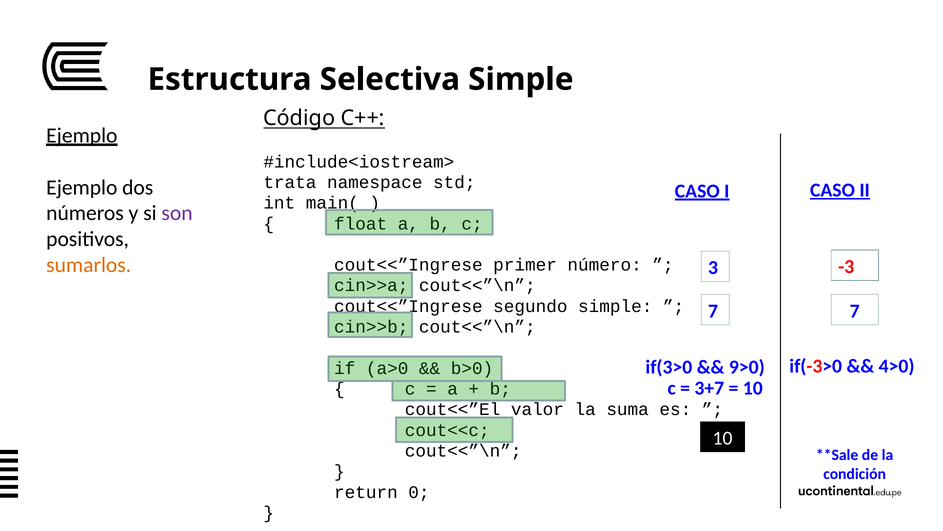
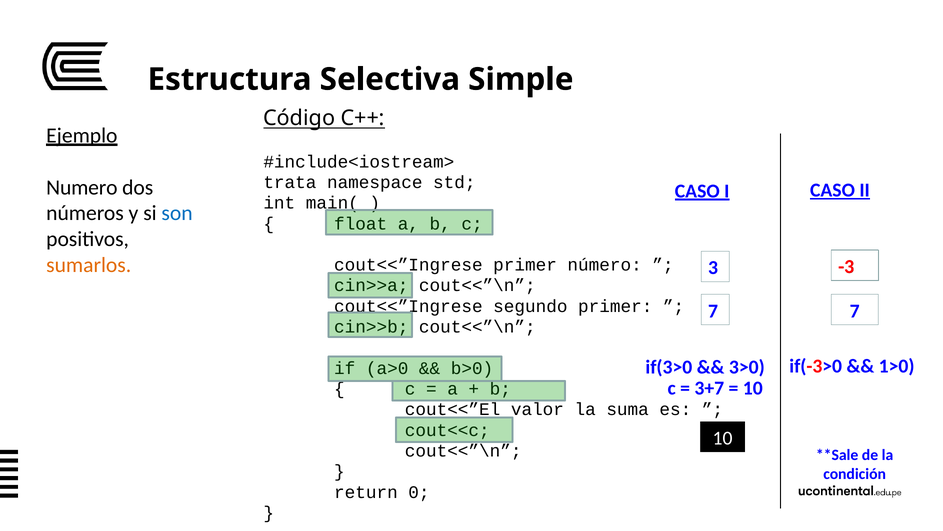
Ejemplo at (82, 187): Ejemplo -> Numero
son colour: purple -> blue
segundo simple: simple -> primer
4>0: 4>0 -> 1>0
9>0: 9>0 -> 3>0
